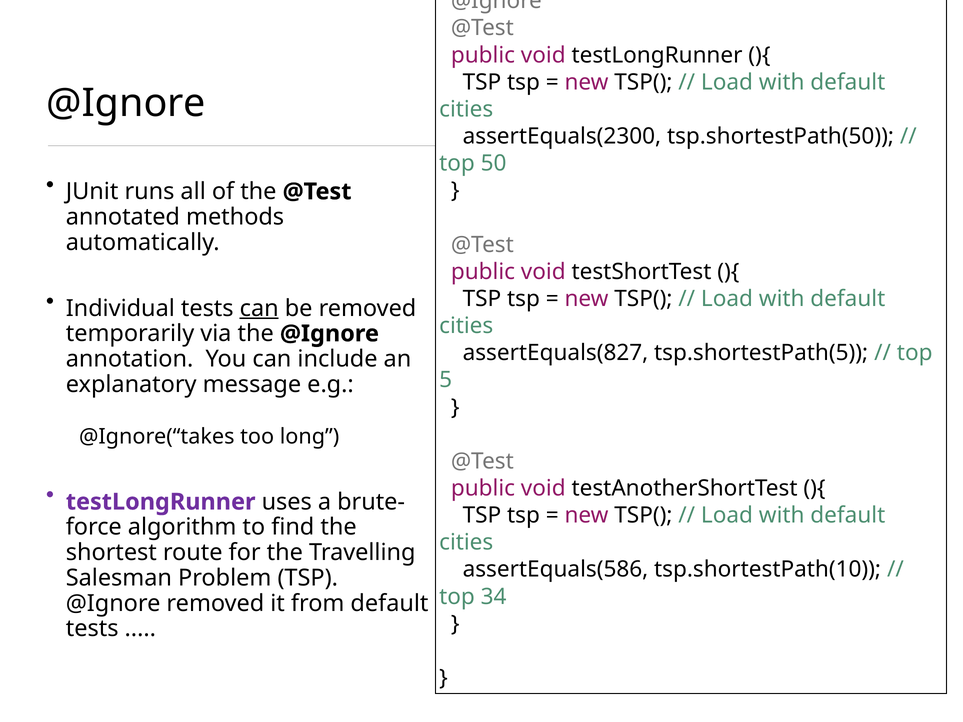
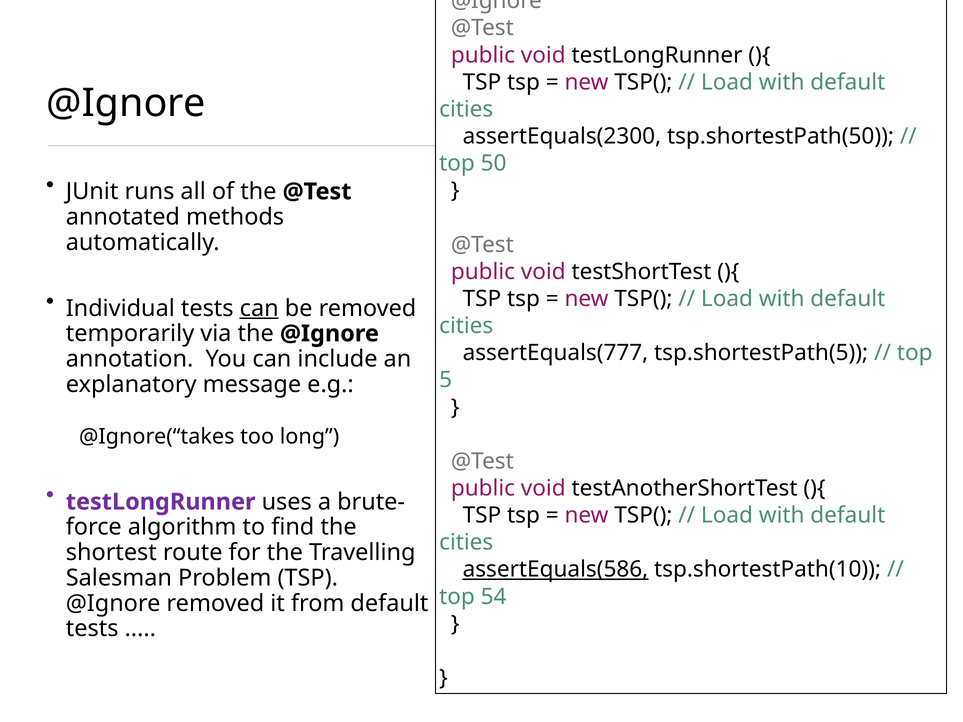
assertEquals(827: assertEquals(827 -> assertEquals(777
assertEquals(586 underline: none -> present
34: 34 -> 54
